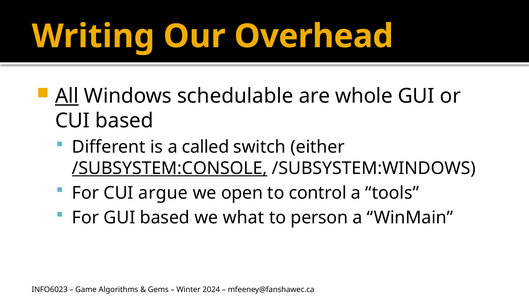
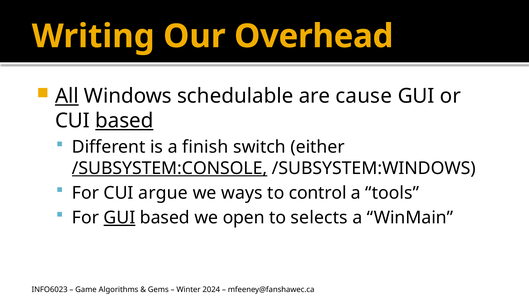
whole: whole -> cause
based at (124, 121) underline: none -> present
called: called -> finish
open: open -> ways
GUI at (119, 217) underline: none -> present
what: what -> open
person: person -> selects
